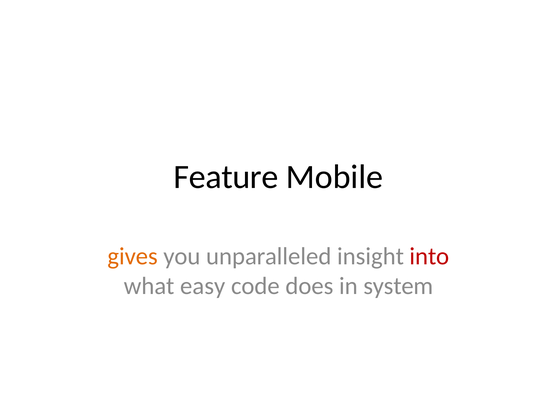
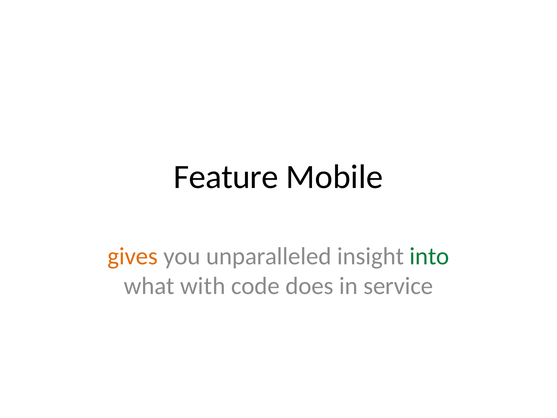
into colour: red -> green
easy: easy -> with
system: system -> service
